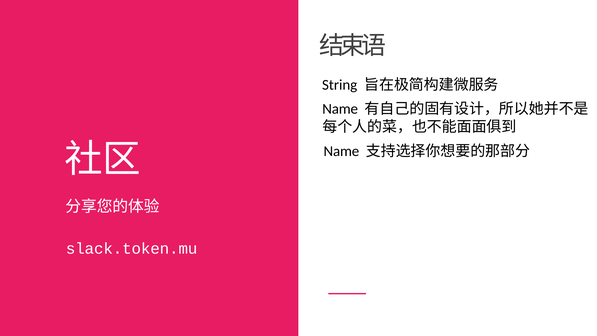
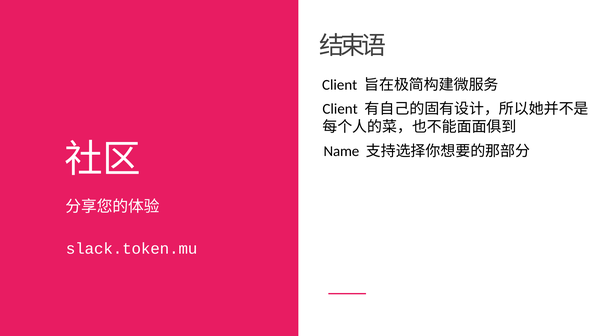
String at (340, 85): String -> Client
Name at (340, 109): Name -> Client
